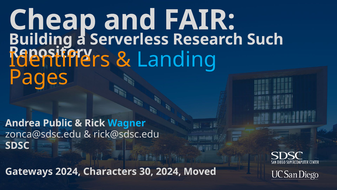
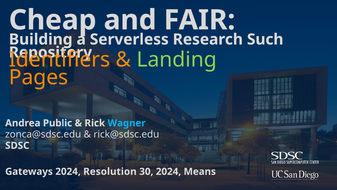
Landing colour: light blue -> light green
Characters: Characters -> Resolution
Moved: Moved -> Means
